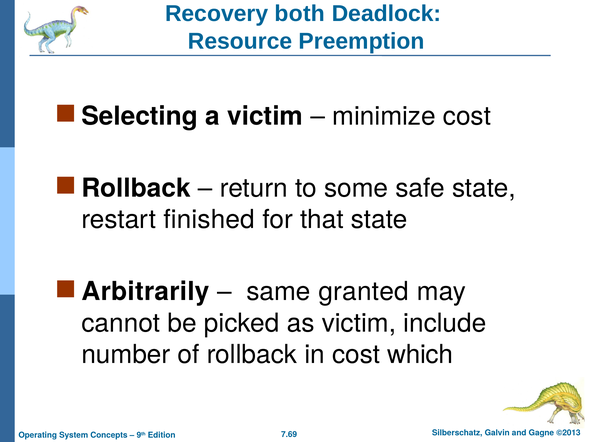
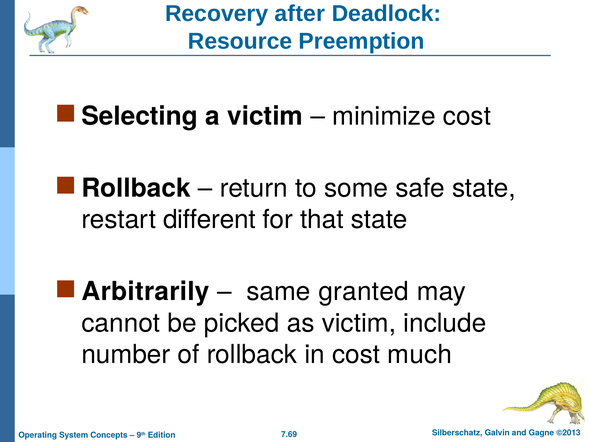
both: both -> after
finished: finished -> different
which: which -> much
